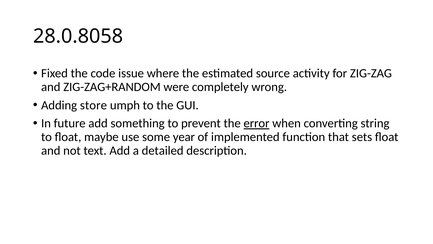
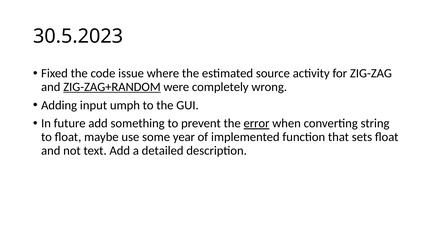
28.0.8058: 28.0.8058 -> 30.5.2023
ZIG-ZAG+RANDOM underline: none -> present
store: store -> input
